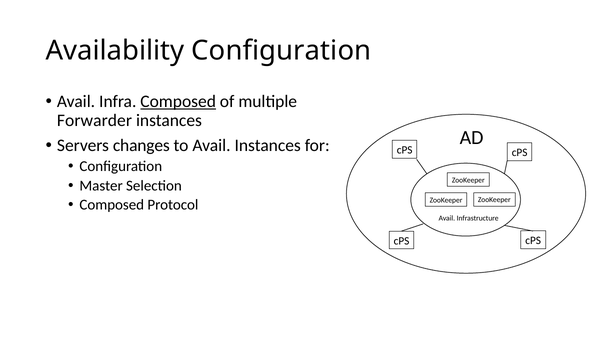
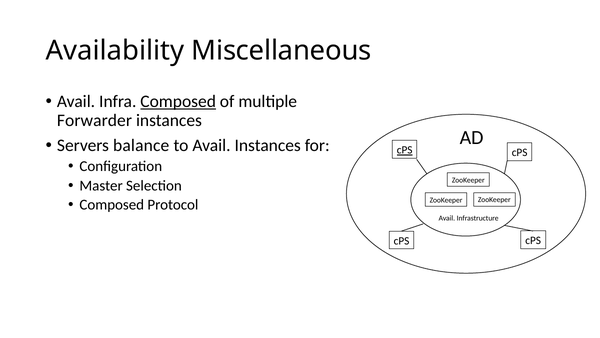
Availability Configuration: Configuration -> Miscellaneous
changes: changes -> balance
cPS at (405, 150) underline: none -> present
